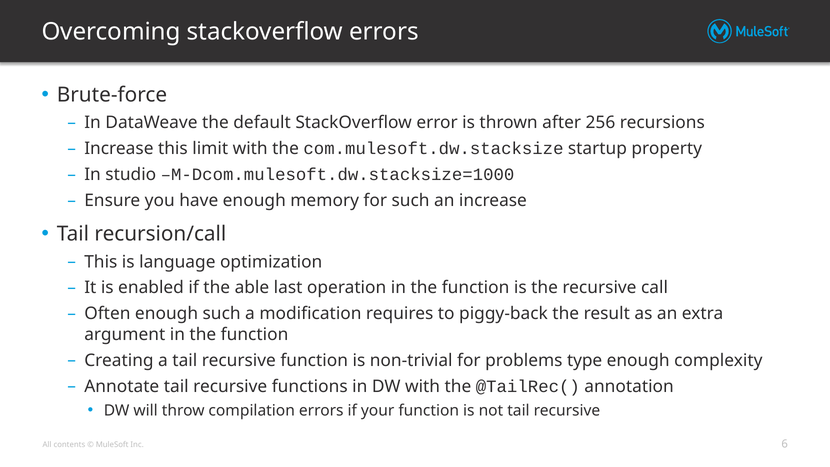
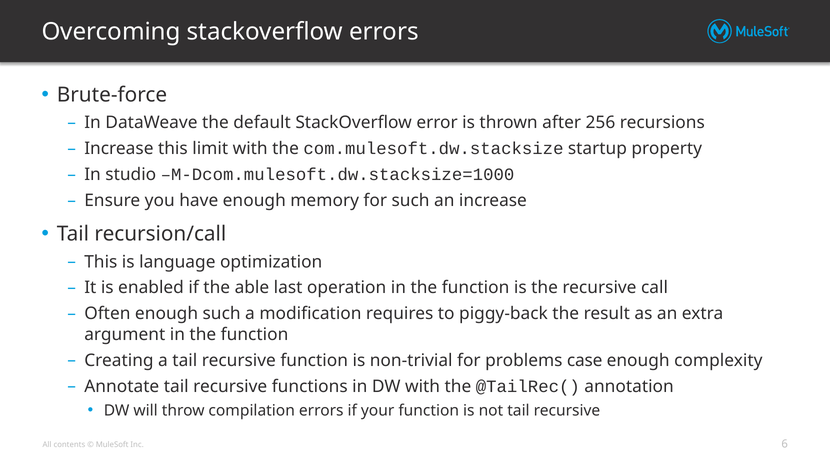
type: type -> case
